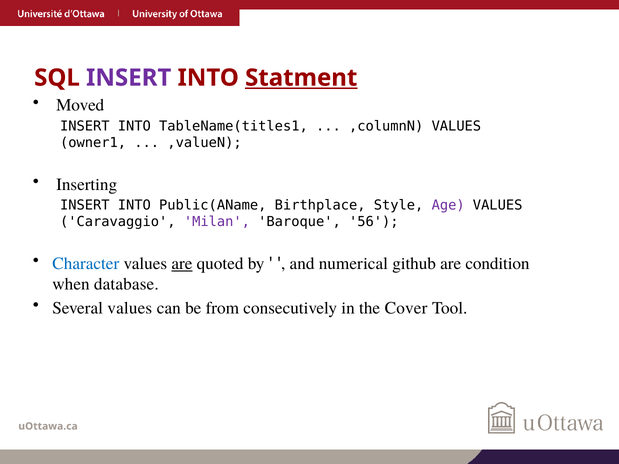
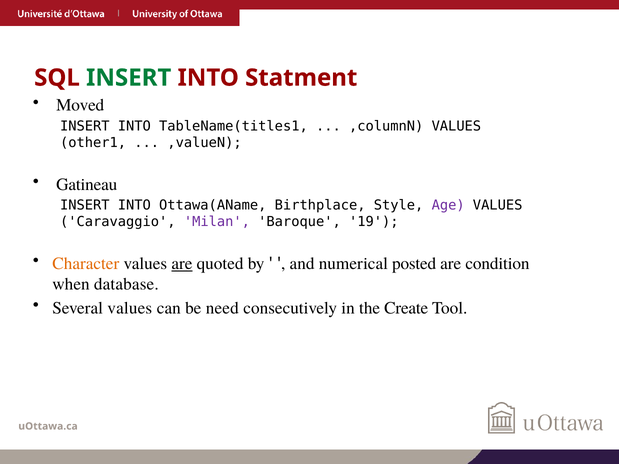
INSERT at (129, 78) colour: purple -> green
Statment underline: present -> none
owner1: owner1 -> other1
Inserting: Inserting -> Gatineau
Public(AName: Public(AName -> Ottawa(AName
56: 56 -> 19
Character colour: blue -> orange
github: github -> posted
from: from -> need
Cover: Cover -> Create
